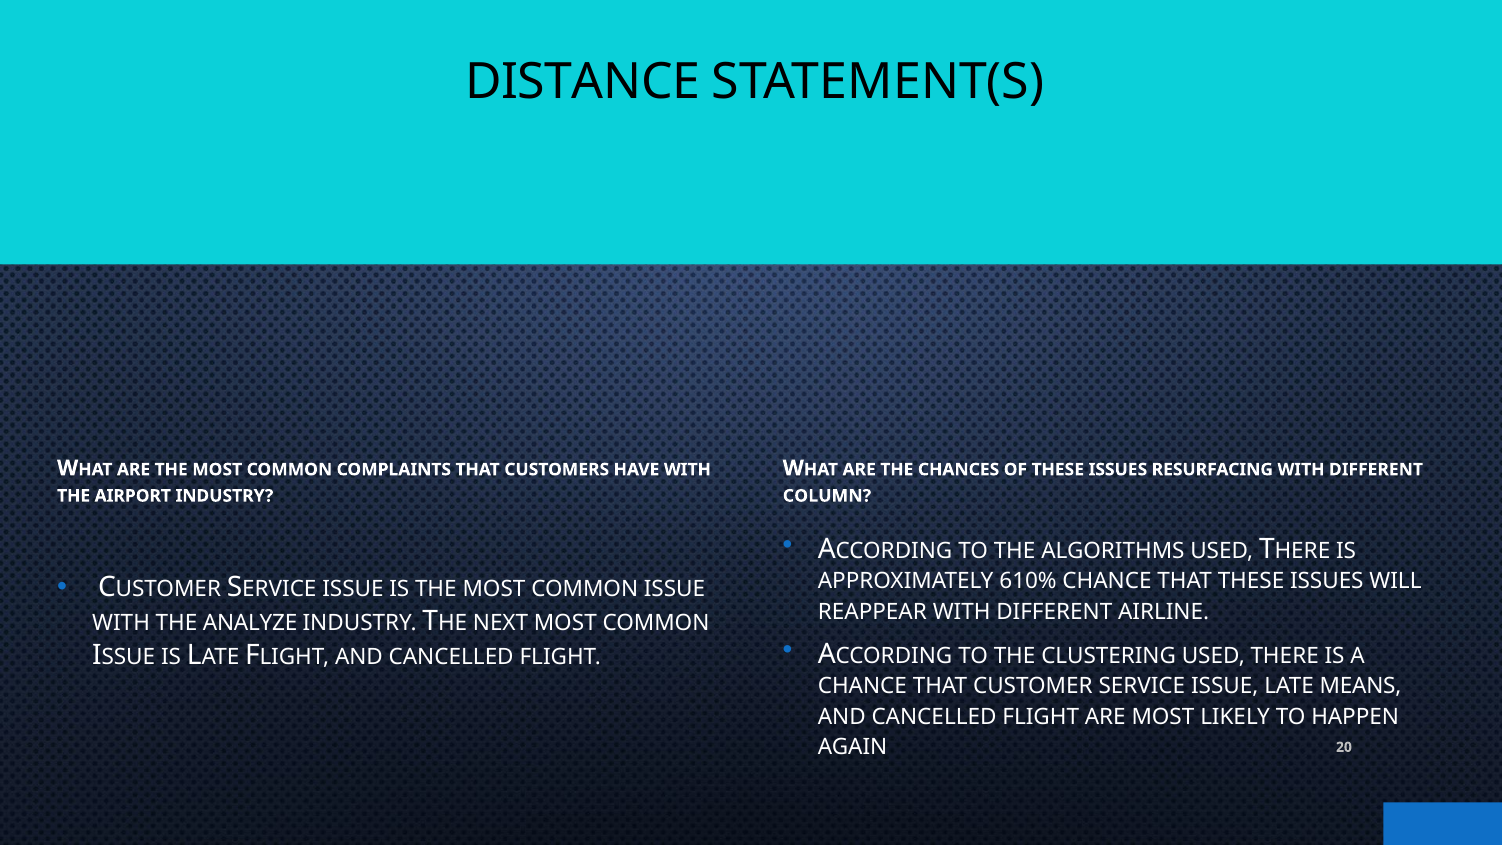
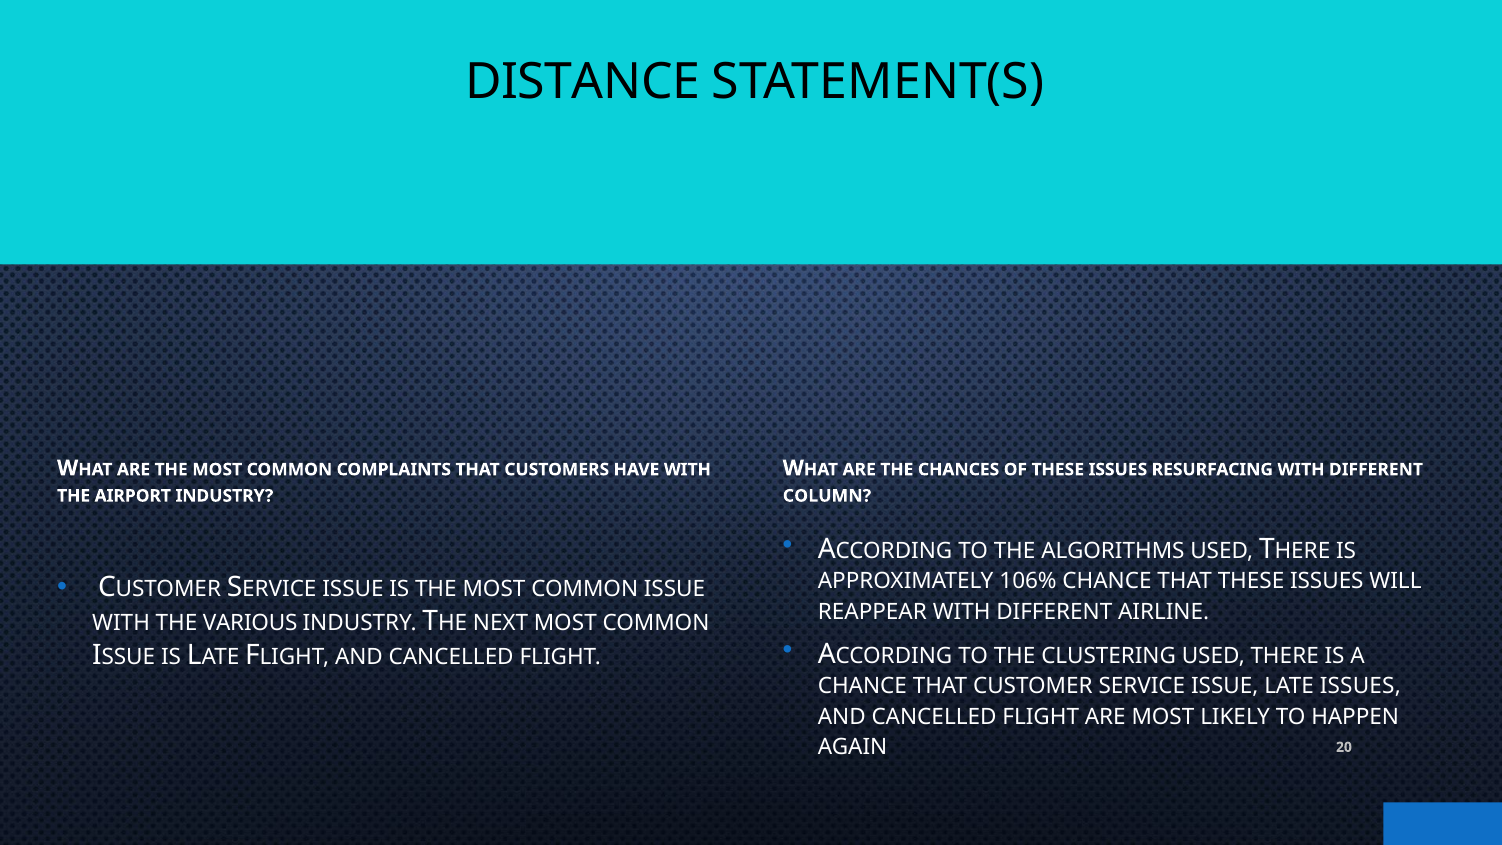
610%: 610% -> 106%
ANALYZE: ANALYZE -> VARIOUS
LATE MEANS: MEANS -> ISSUES
